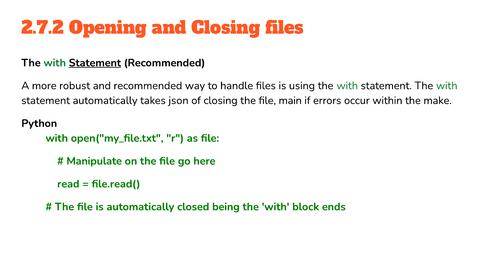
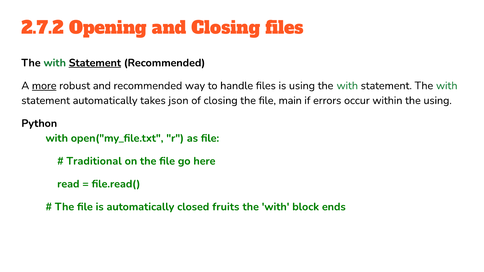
more underline: none -> present
the make: make -> using
Manipulate: Manipulate -> Traditional
being: being -> fruits
